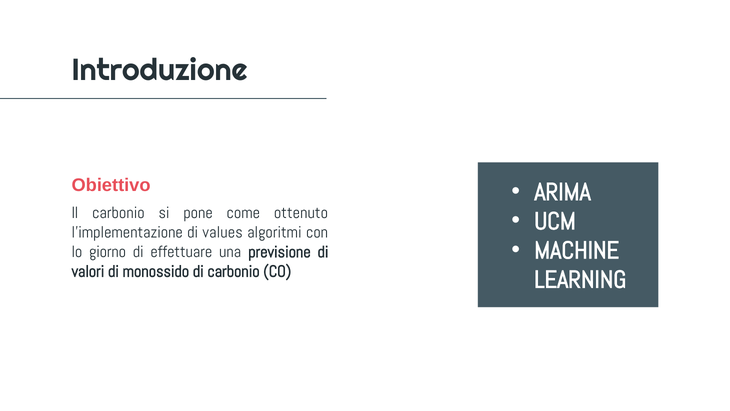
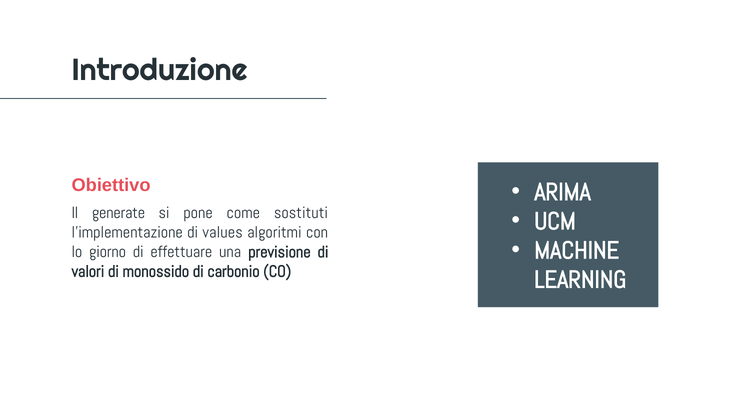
Il carbonio: carbonio -> generate
ottenuto: ottenuto -> sostituti
